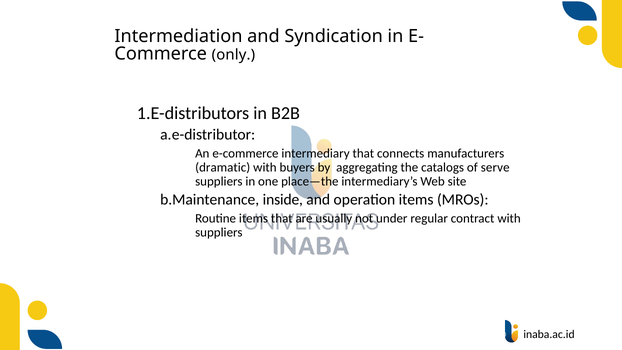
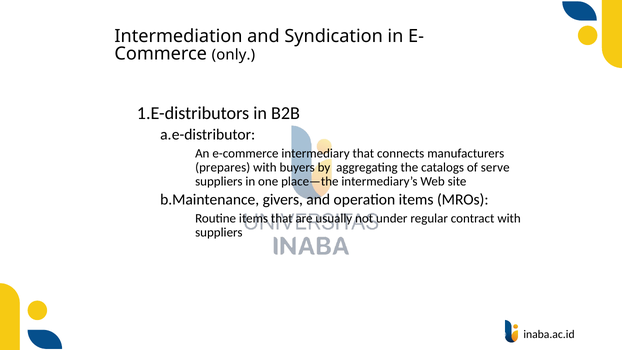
dramatic: dramatic -> prepares
inside: inside -> givers
